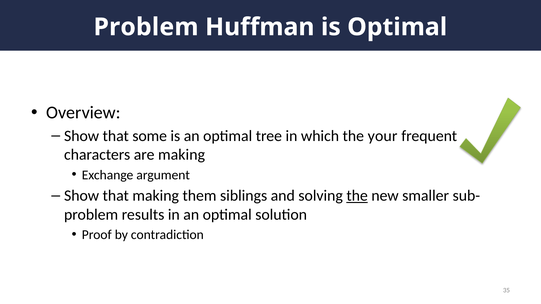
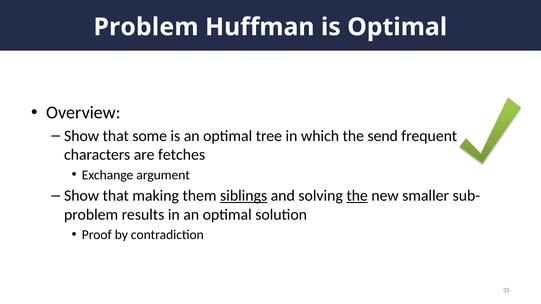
your: your -> send
are making: making -> fetches
siblings underline: none -> present
